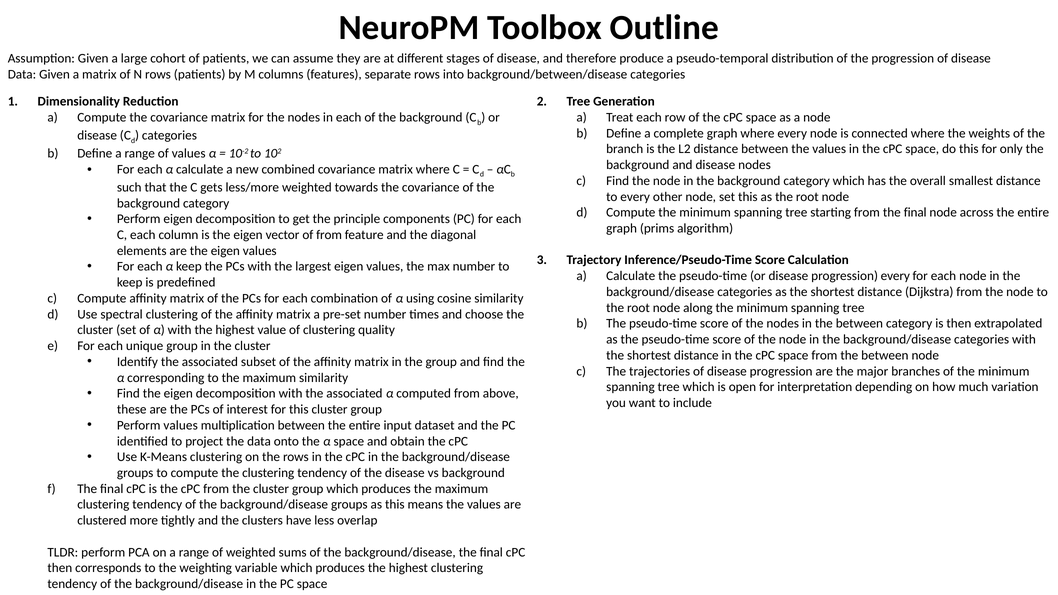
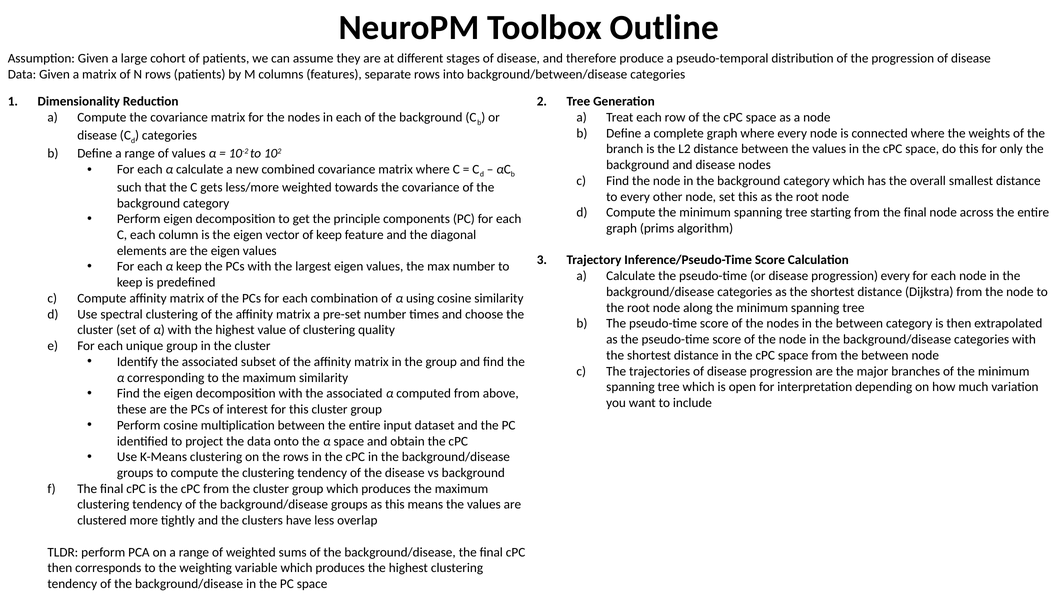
of from: from -> keep
Perform values: values -> cosine
